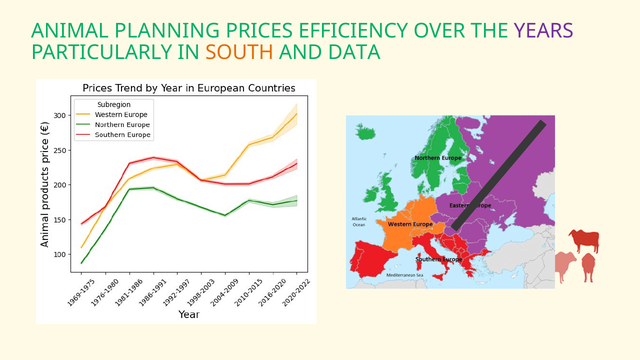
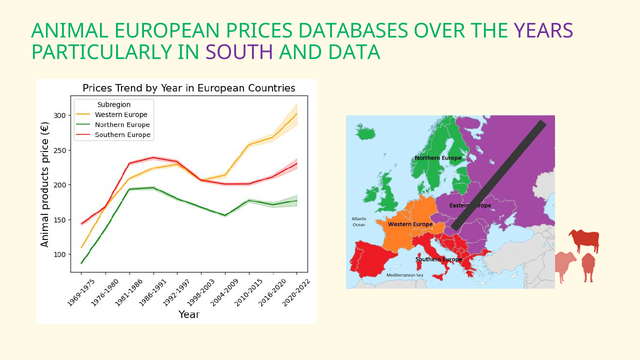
PLANNING: PLANNING -> EUROPEAN
EFFICIENCY: EFFICIENCY -> DATABASES
SOUTH colour: orange -> purple
